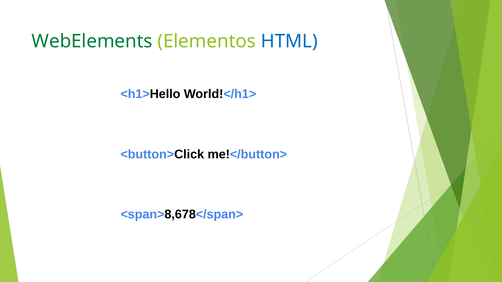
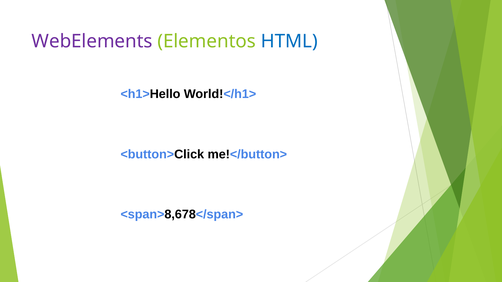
WebElements colour: green -> purple
